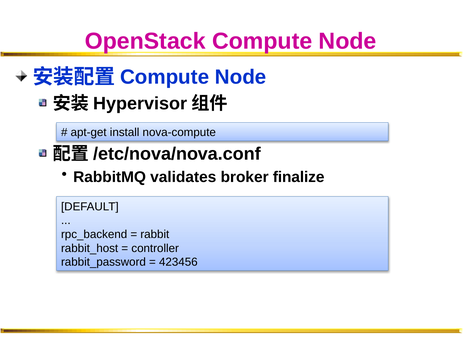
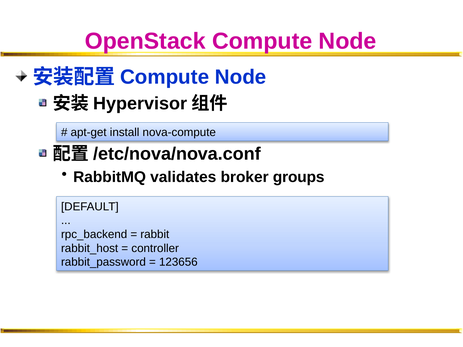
finalize: finalize -> groups
423456: 423456 -> 123656
